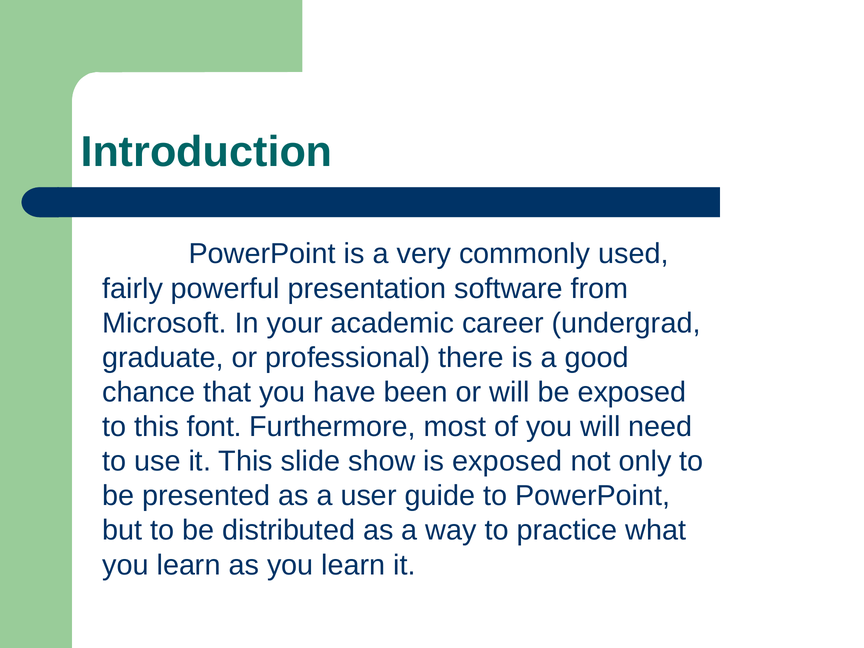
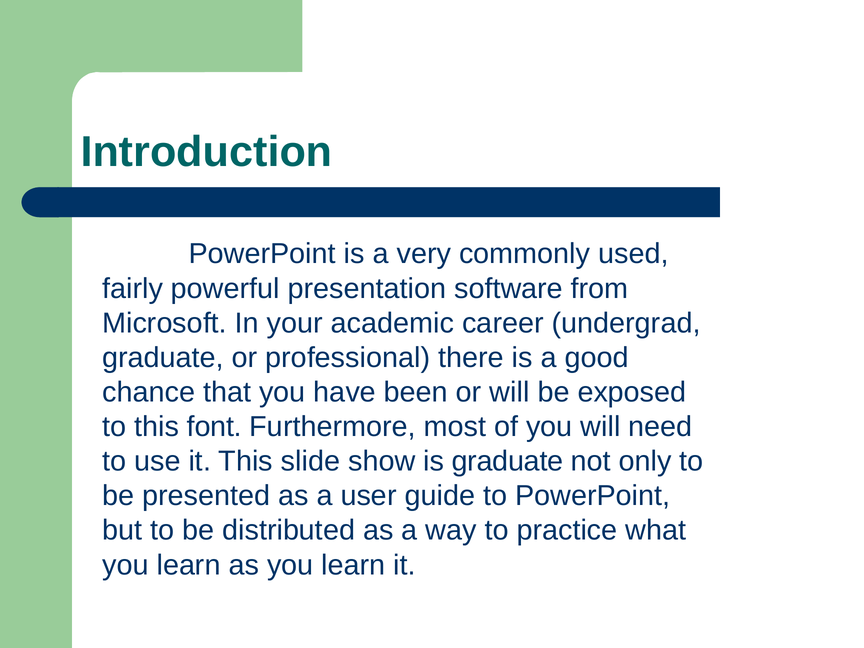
is exposed: exposed -> graduate
